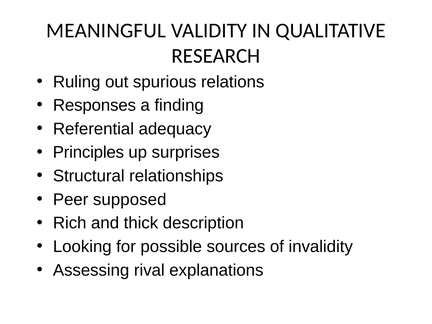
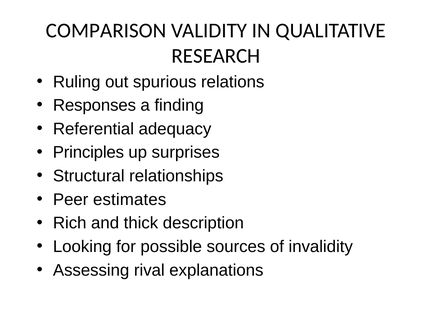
MEANINGFUL: MEANINGFUL -> COMPARISON
supposed: supposed -> estimates
